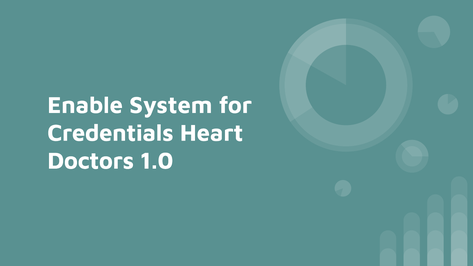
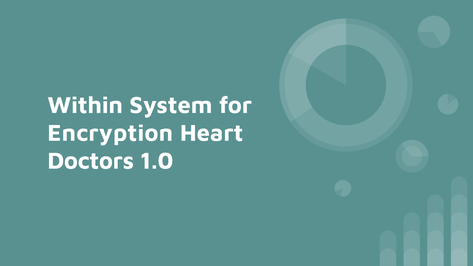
Enable: Enable -> Within
Credentials: Credentials -> Encryption
